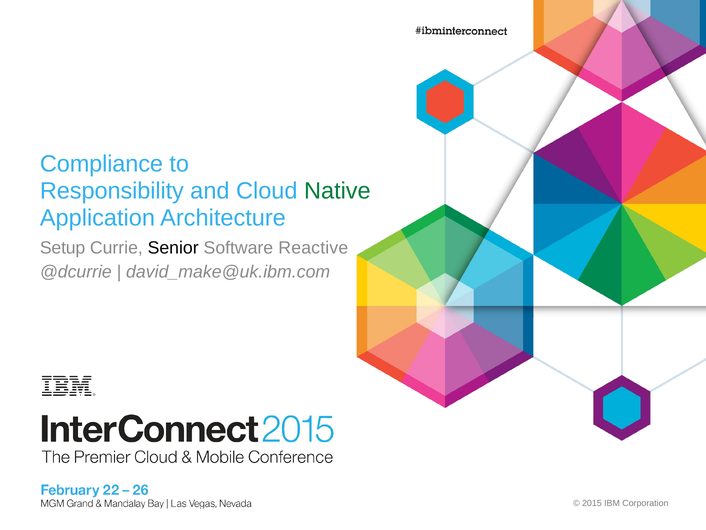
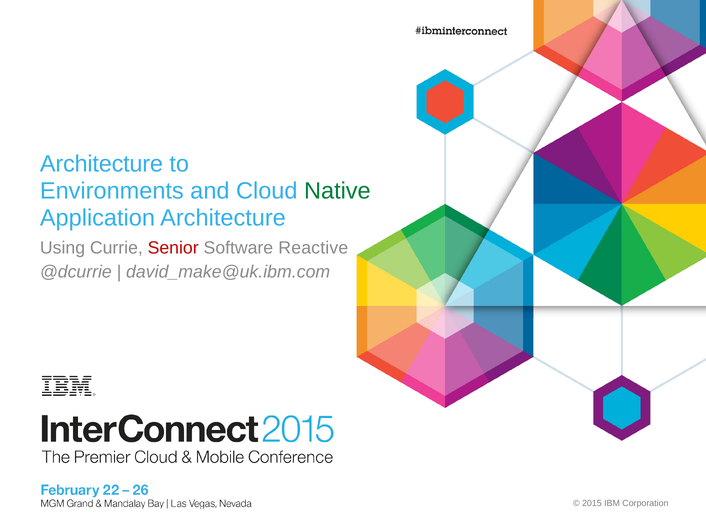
Compliance at (101, 164): Compliance -> Architecture
Responsibility: Responsibility -> Environments
Setup: Setup -> Using
Senior colour: black -> red
